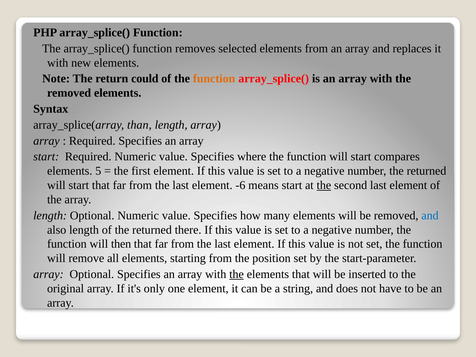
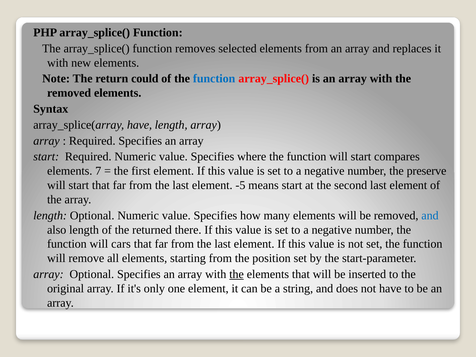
function at (214, 79) colour: orange -> blue
array_splice(array than: than -> have
5: 5 -> 7
number the returned: returned -> preserve
-6: -6 -> -5
the at (324, 185) underline: present -> none
then: then -> cars
